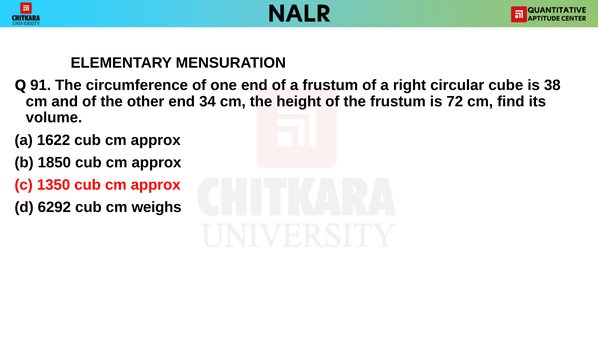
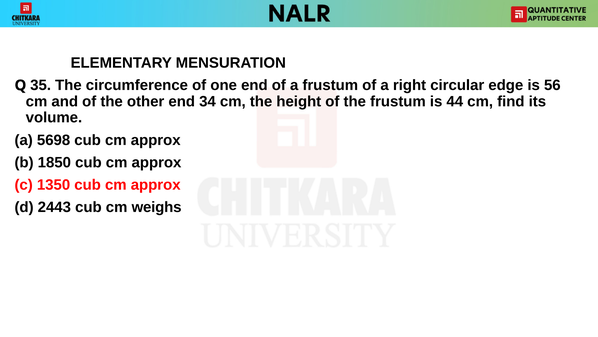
91: 91 -> 35
cube: cube -> edge
38: 38 -> 56
72: 72 -> 44
1622: 1622 -> 5698
6292: 6292 -> 2443
